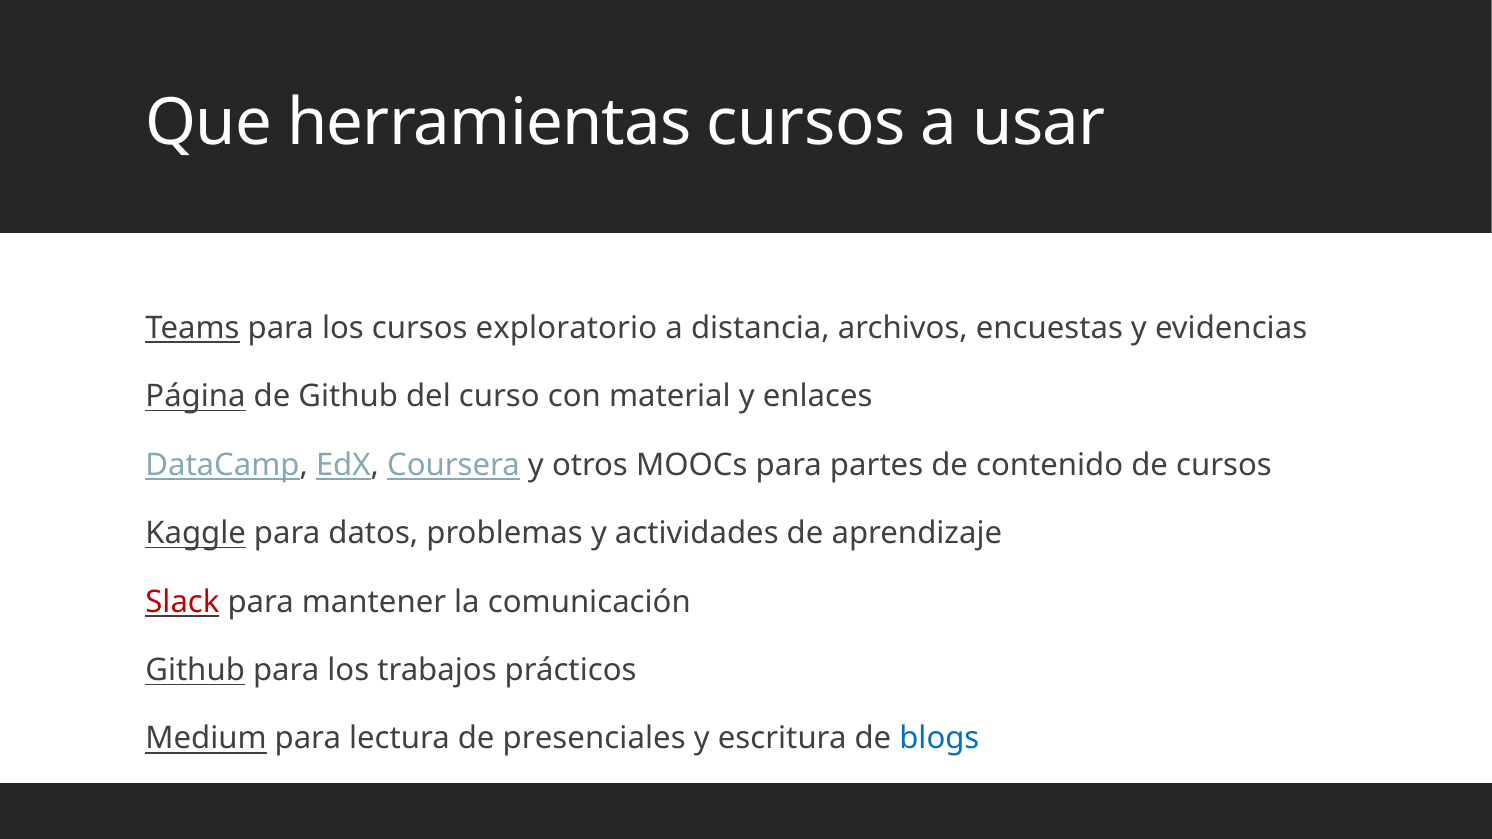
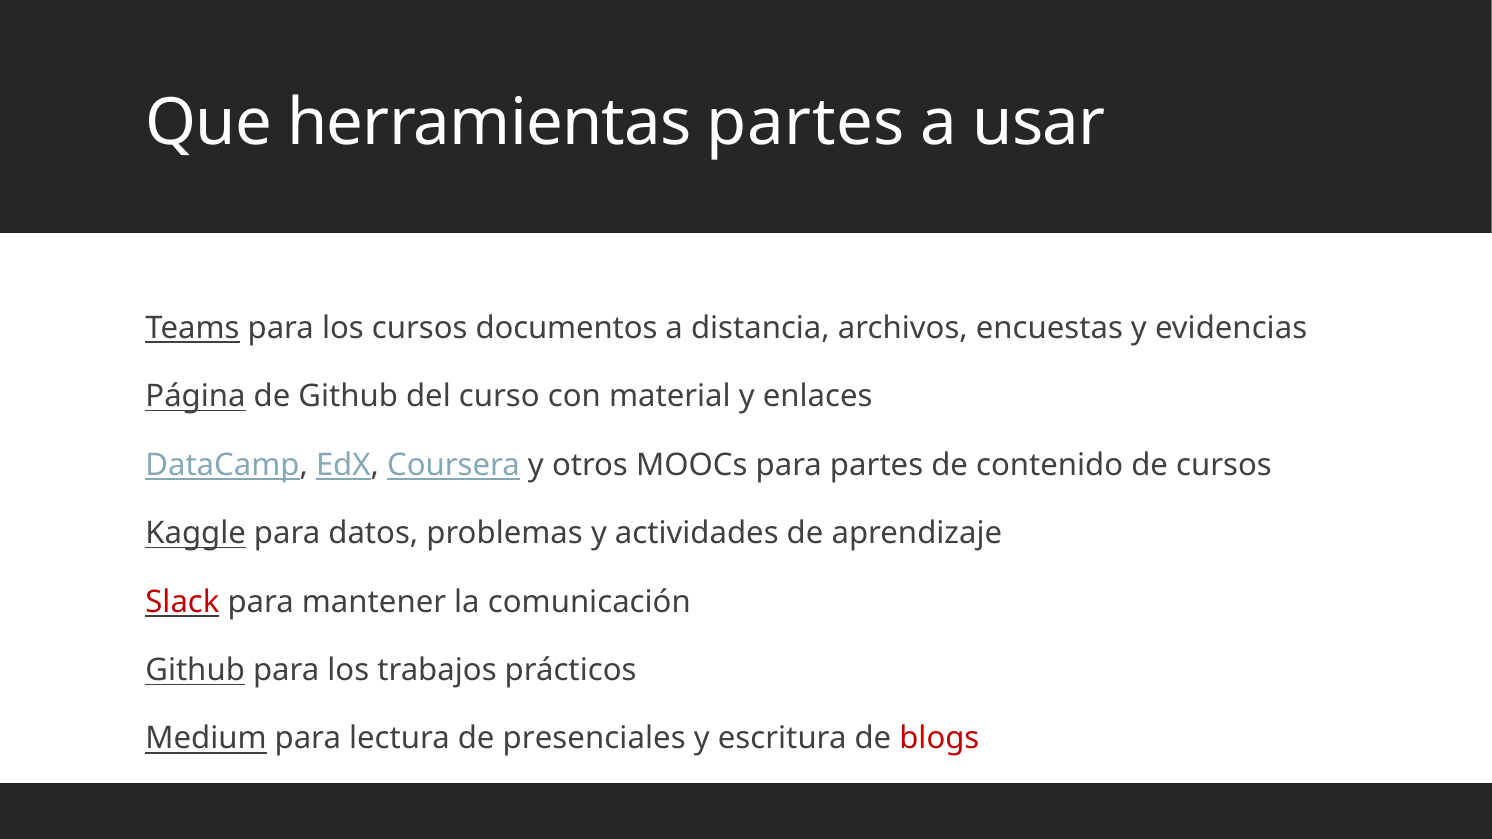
herramientas cursos: cursos -> partes
exploratorio: exploratorio -> documentos
blogs colour: blue -> red
